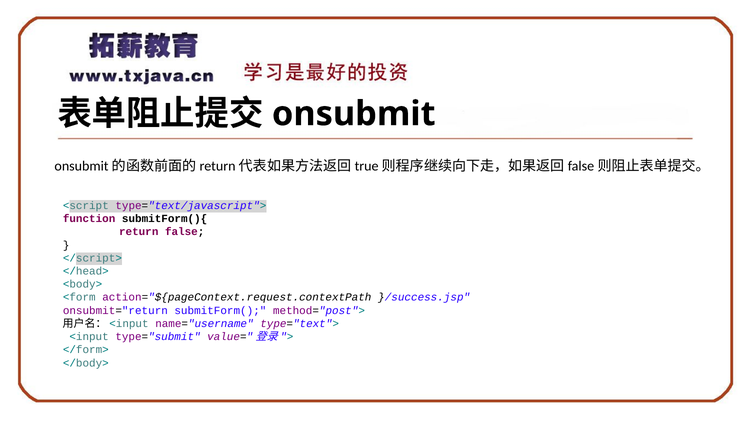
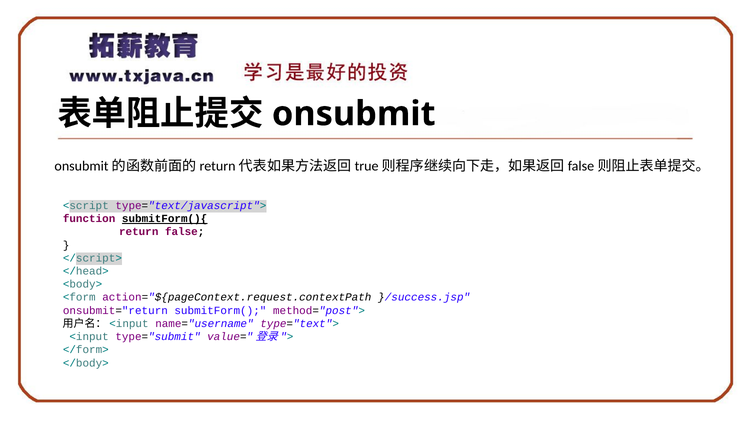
submitForm(){ underline: none -> present
